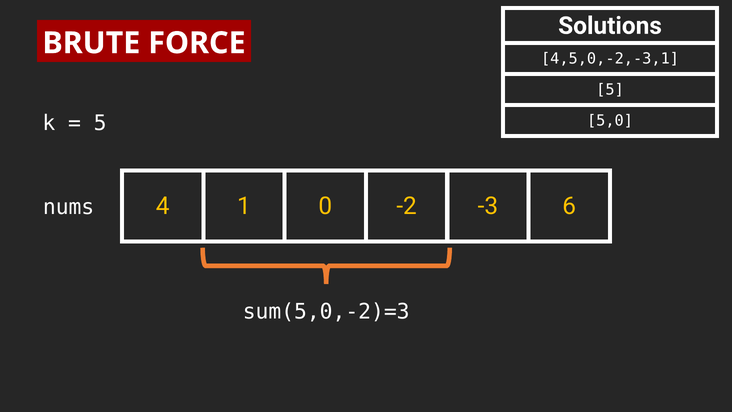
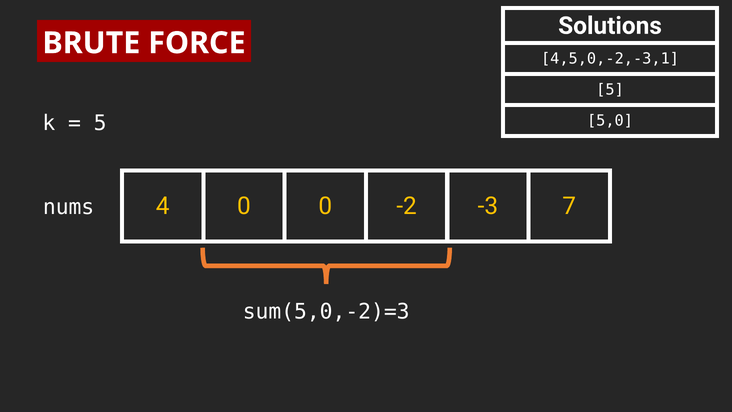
4 1: 1 -> 0
6: 6 -> 7
